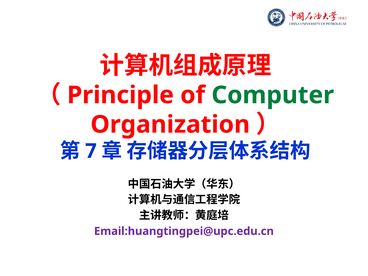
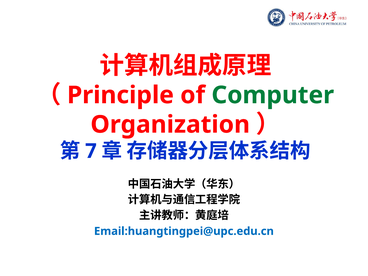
Email:huangtingpei@upc.edu.cn colour: purple -> blue
